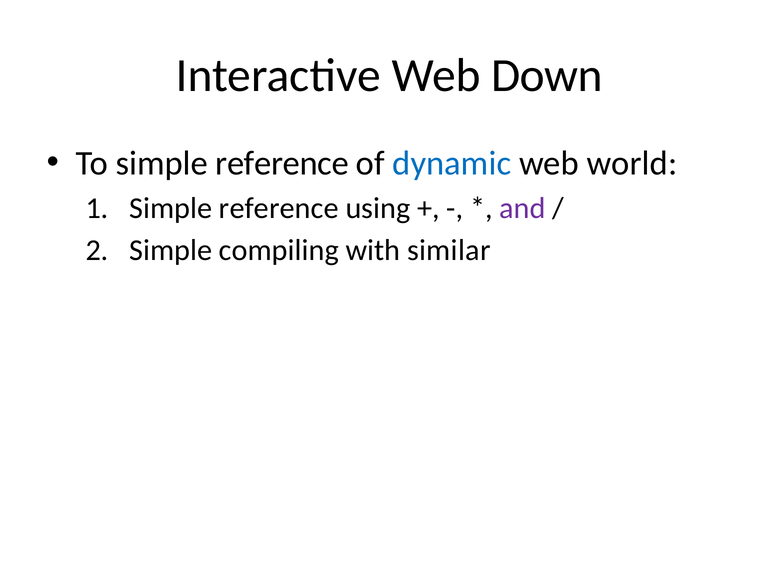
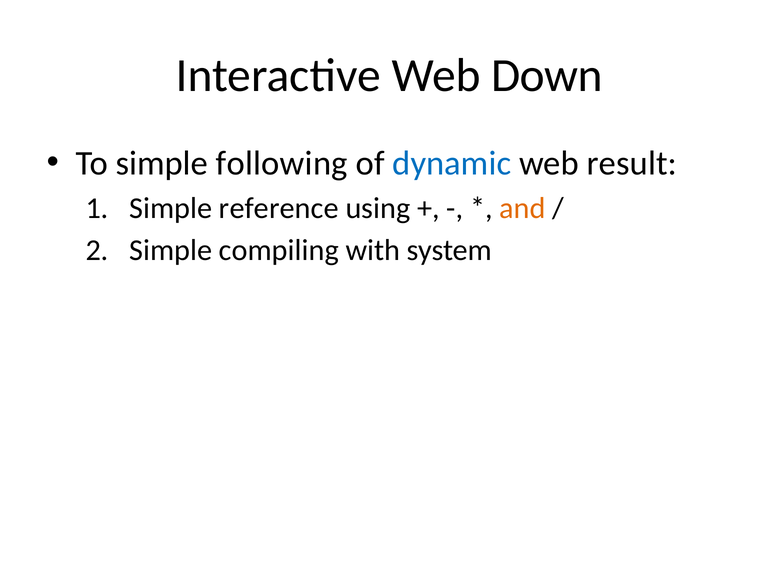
To simple reference: reference -> following
world: world -> result
and colour: purple -> orange
similar: similar -> system
